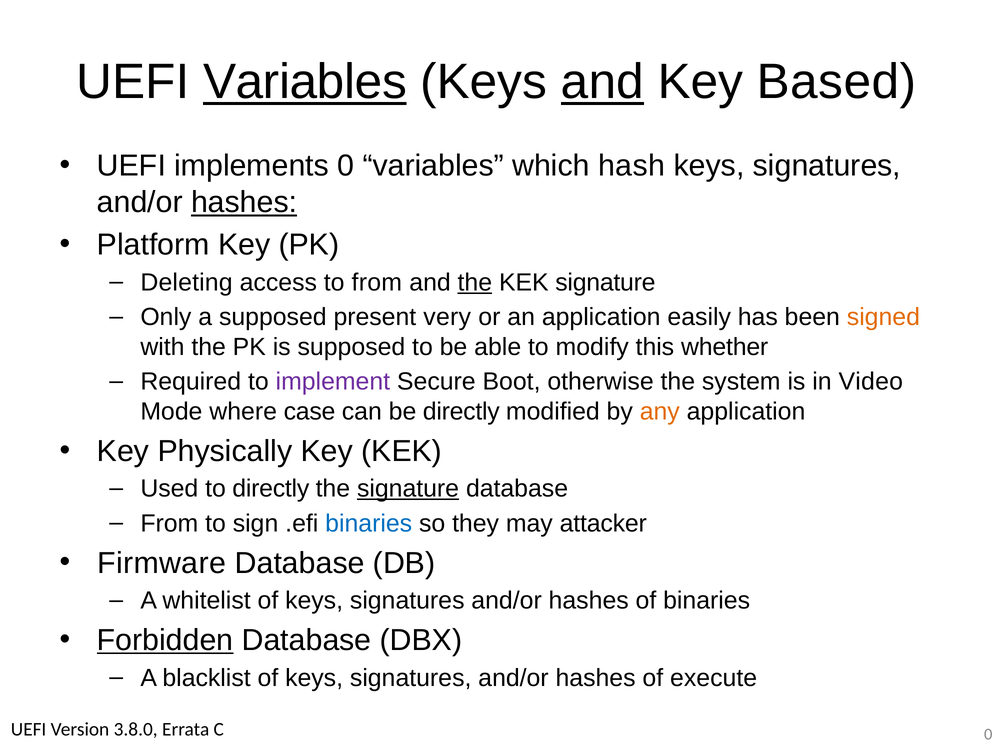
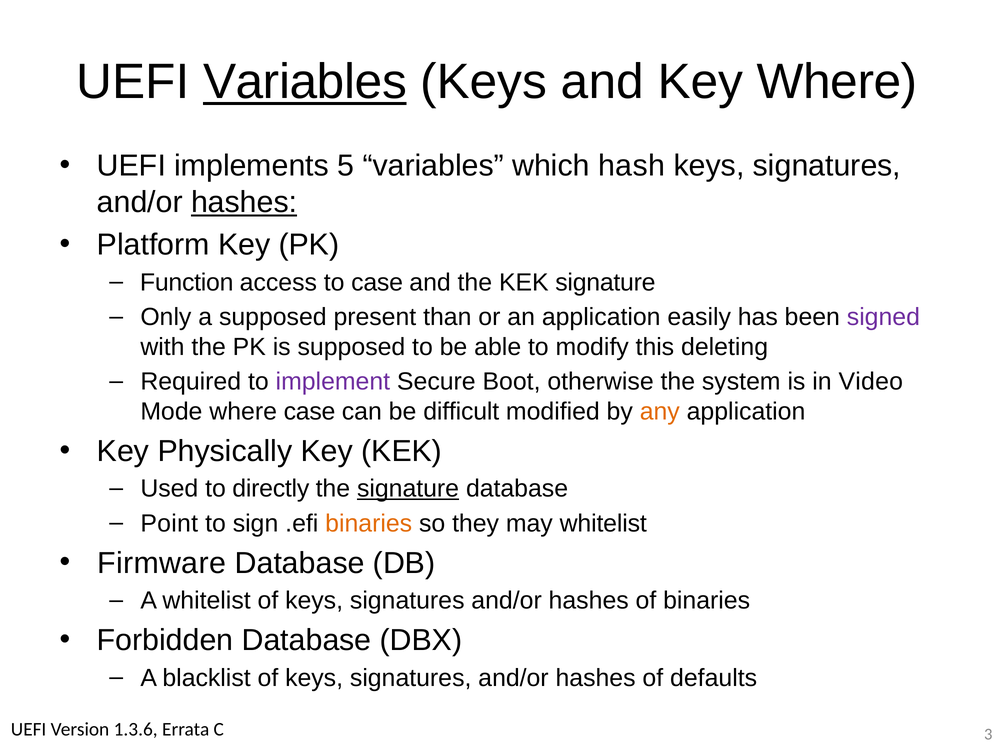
and at (602, 82) underline: present -> none
Key Based: Based -> Where
implements 0: 0 -> 5
Deleting: Deleting -> Function
to from: from -> case
the at (475, 283) underline: present -> none
very: very -> than
signed colour: orange -> purple
whether: whether -> deleting
be directly: directly -> difficult
From at (169, 524): From -> Point
binaries at (369, 524) colour: blue -> orange
may attacker: attacker -> whitelist
Forbidden underline: present -> none
execute: execute -> defaults
3.8.0: 3.8.0 -> 1.3.6
C 0: 0 -> 3
